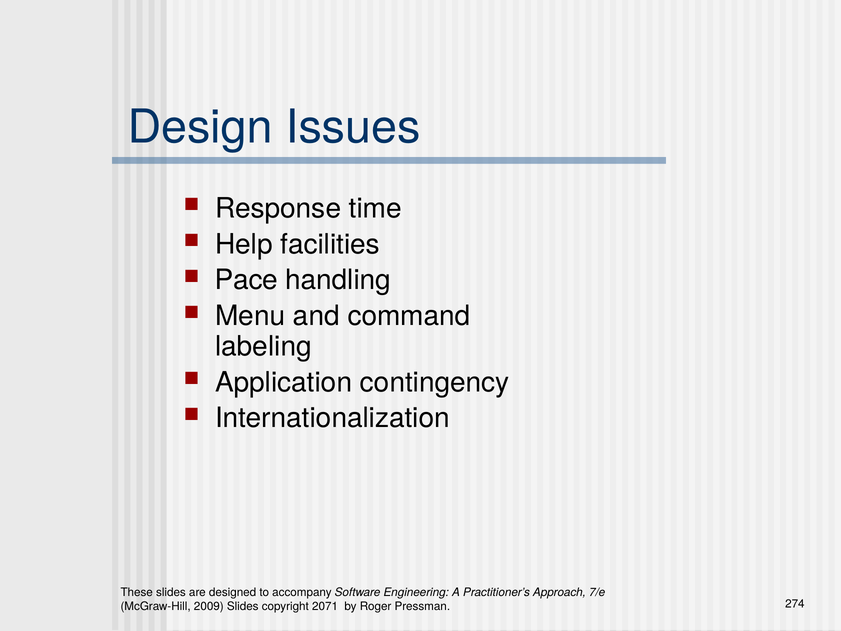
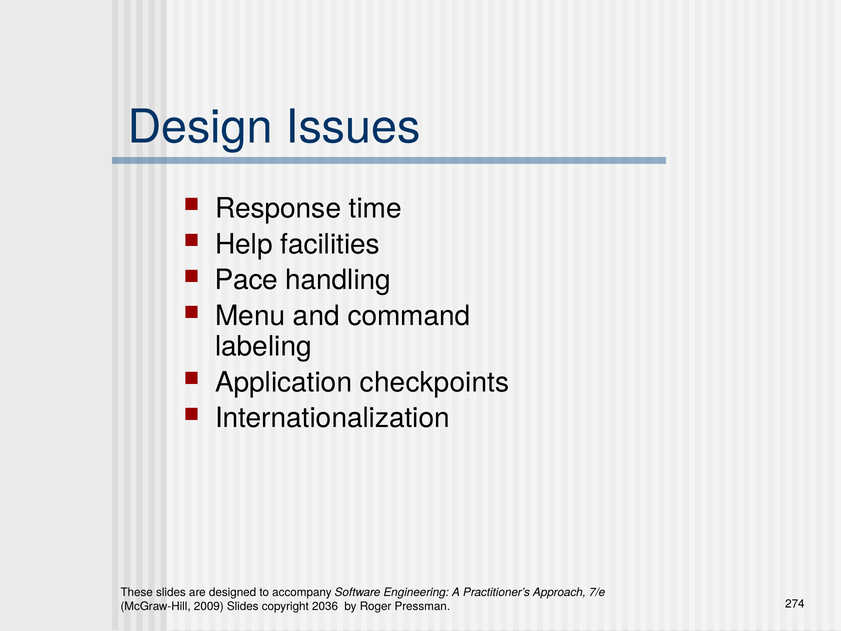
contingency: contingency -> checkpoints
2071: 2071 -> 2036
